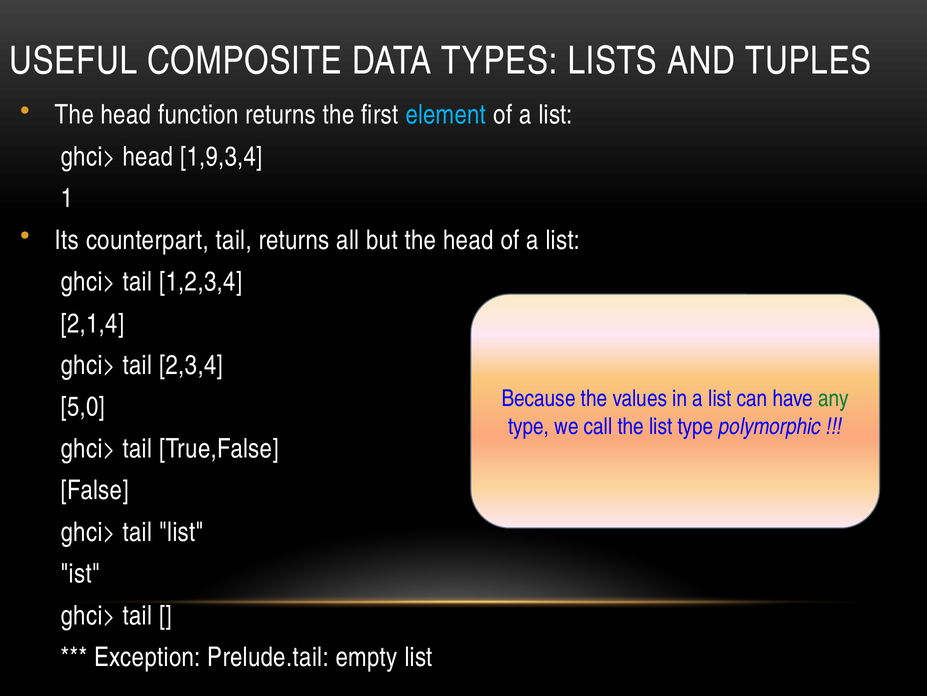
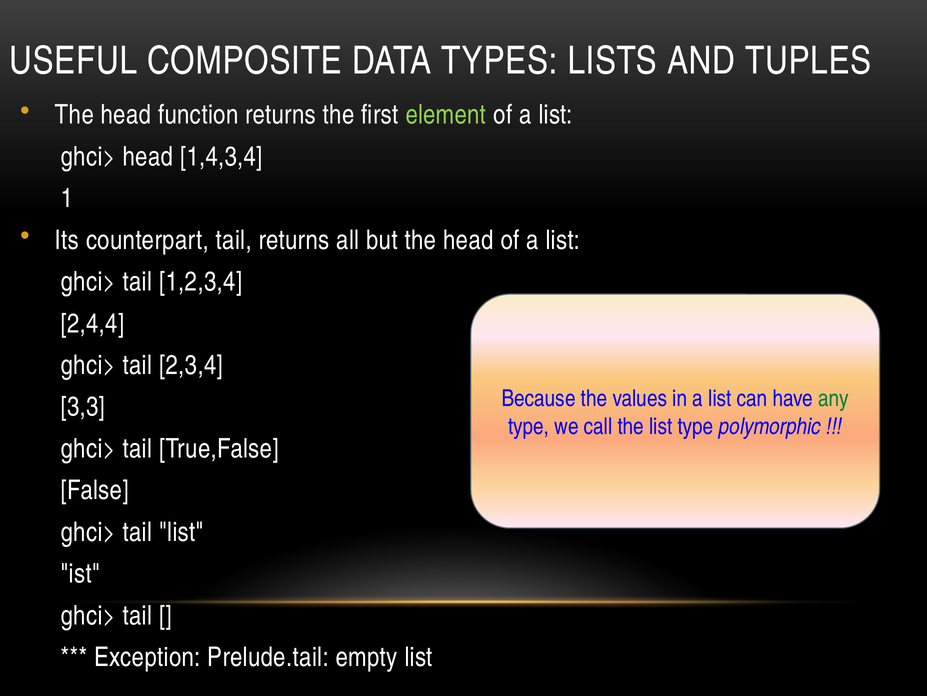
element colour: light blue -> light green
1,9,3,4: 1,9,3,4 -> 1,4,3,4
2,1,4: 2,1,4 -> 2,4,4
5,0: 5,0 -> 3,3
